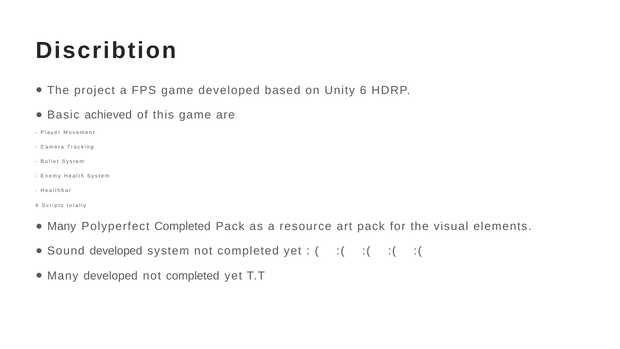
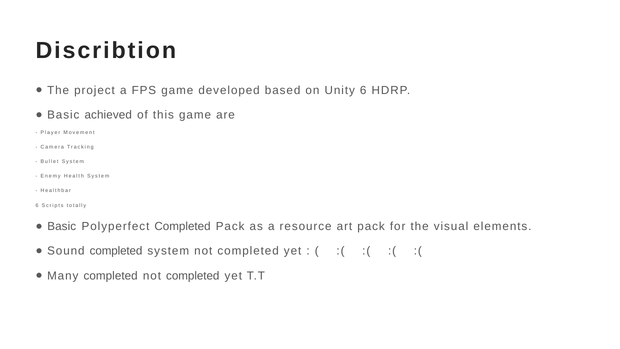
Many at (62, 226): Many -> Basic
Sound developed: developed -> completed
Many developed: developed -> completed
